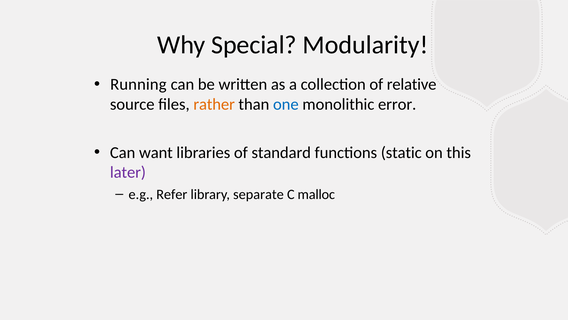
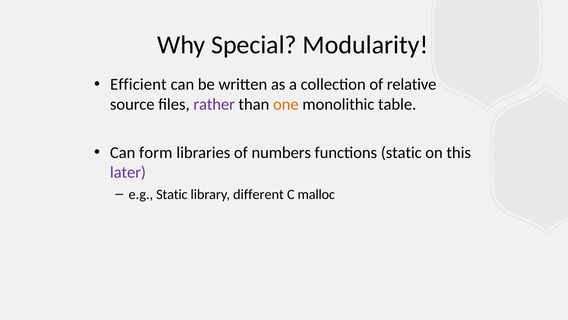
Running: Running -> Efficient
rather colour: orange -> purple
one colour: blue -> orange
error: error -> table
want: want -> form
standard: standard -> numbers
e.g Refer: Refer -> Static
separate: separate -> different
